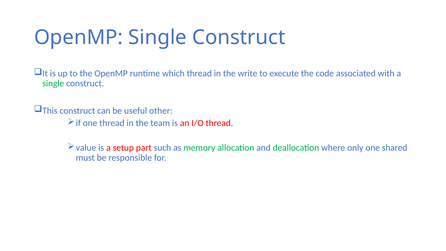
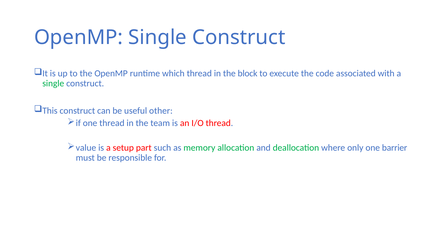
write: write -> block
shared: shared -> barrier
